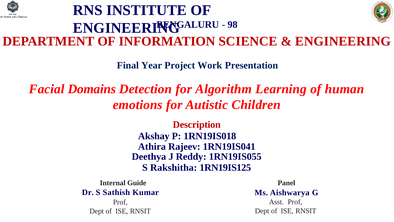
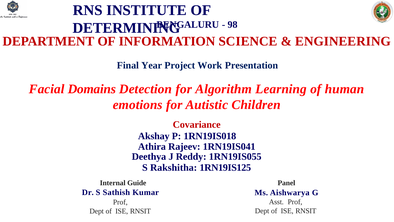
ENGINEERING at (126, 28): ENGINEERING -> DETERMINING
Description: Description -> Covariance
